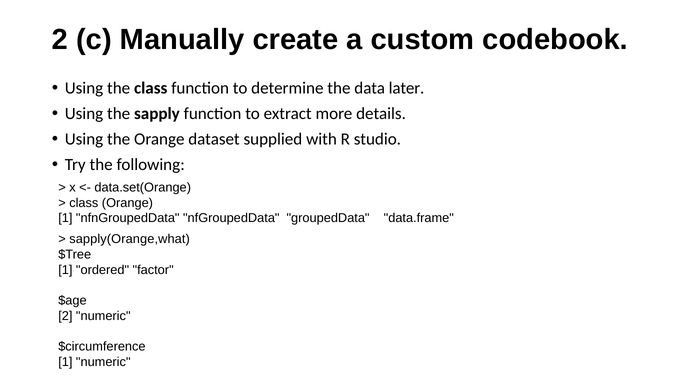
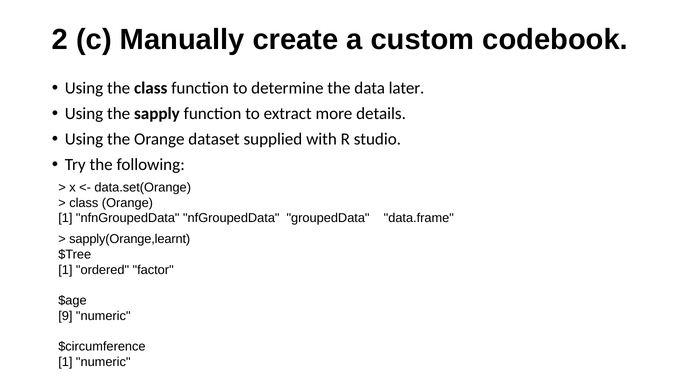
sapply(Orange,what: sapply(Orange,what -> sapply(Orange,learnt
2 at (65, 316): 2 -> 9
